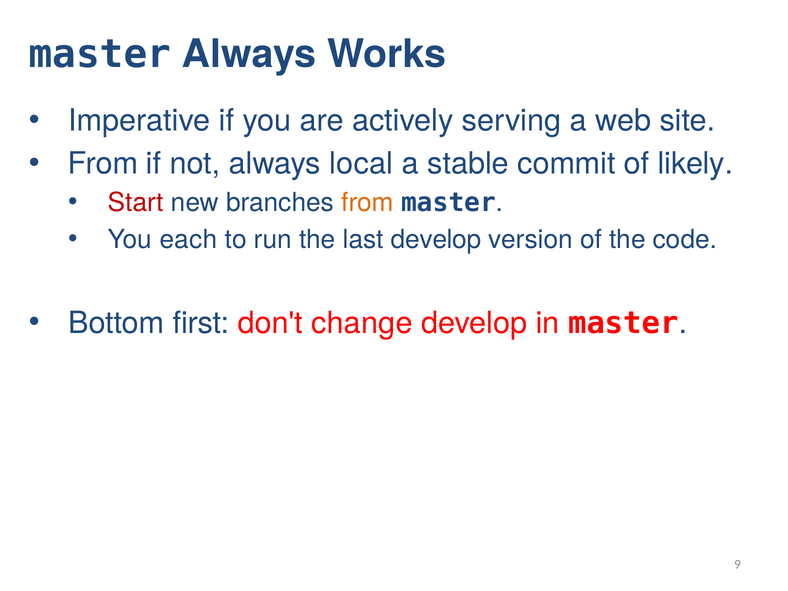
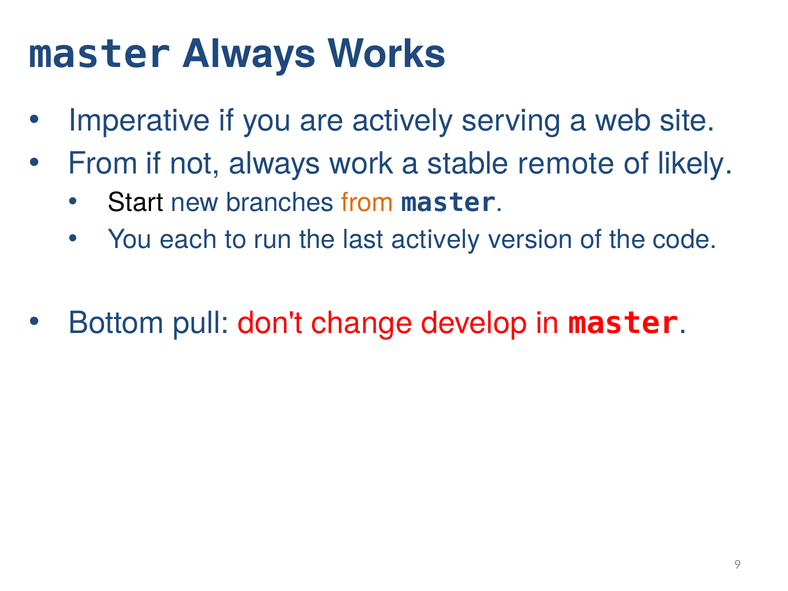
local: local -> work
commit: commit -> remote
Start colour: red -> black
last develop: develop -> actively
first: first -> pull
